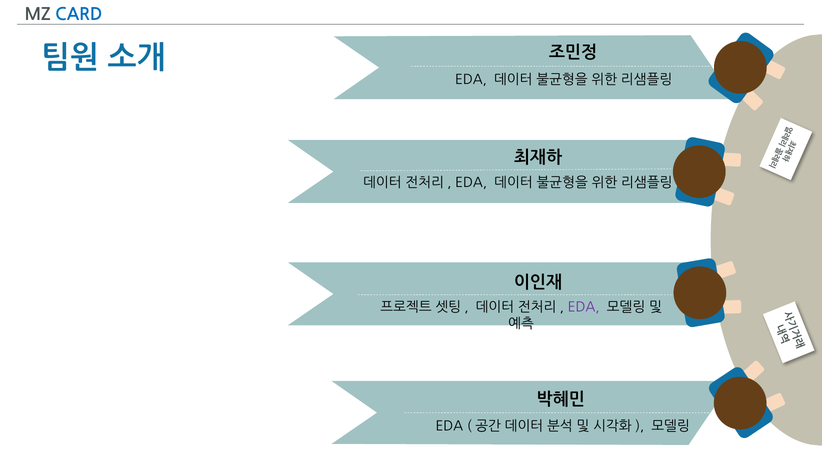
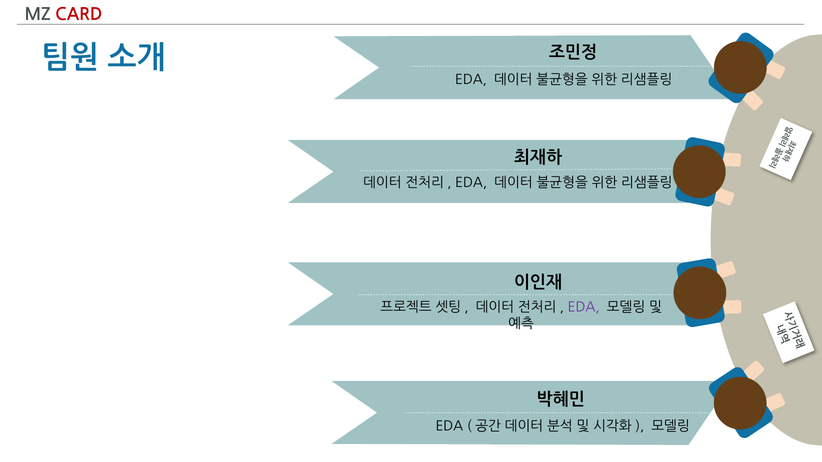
CARD colour: blue -> red
